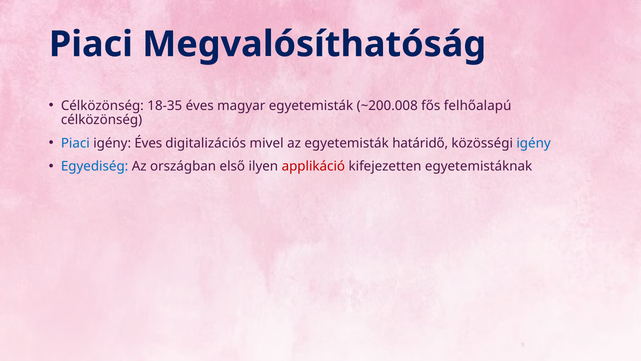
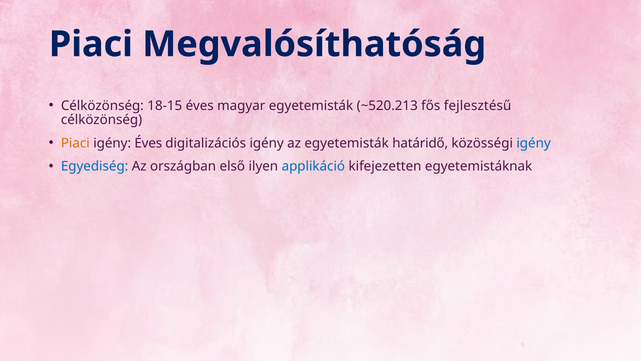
18-35: 18-35 -> 18-15
~200.008: ~200.008 -> ~520.213
felhőalapú: felhőalapú -> fejlesztésű
Piaci at (75, 143) colour: blue -> orange
digitalizációs mivel: mivel -> igény
applikáció colour: red -> blue
